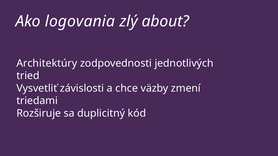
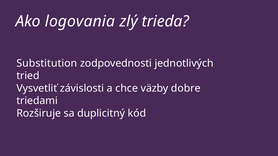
about: about -> trieda
Architektúry: Architektúry -> Substitution
zmení: zmení -> dobre
